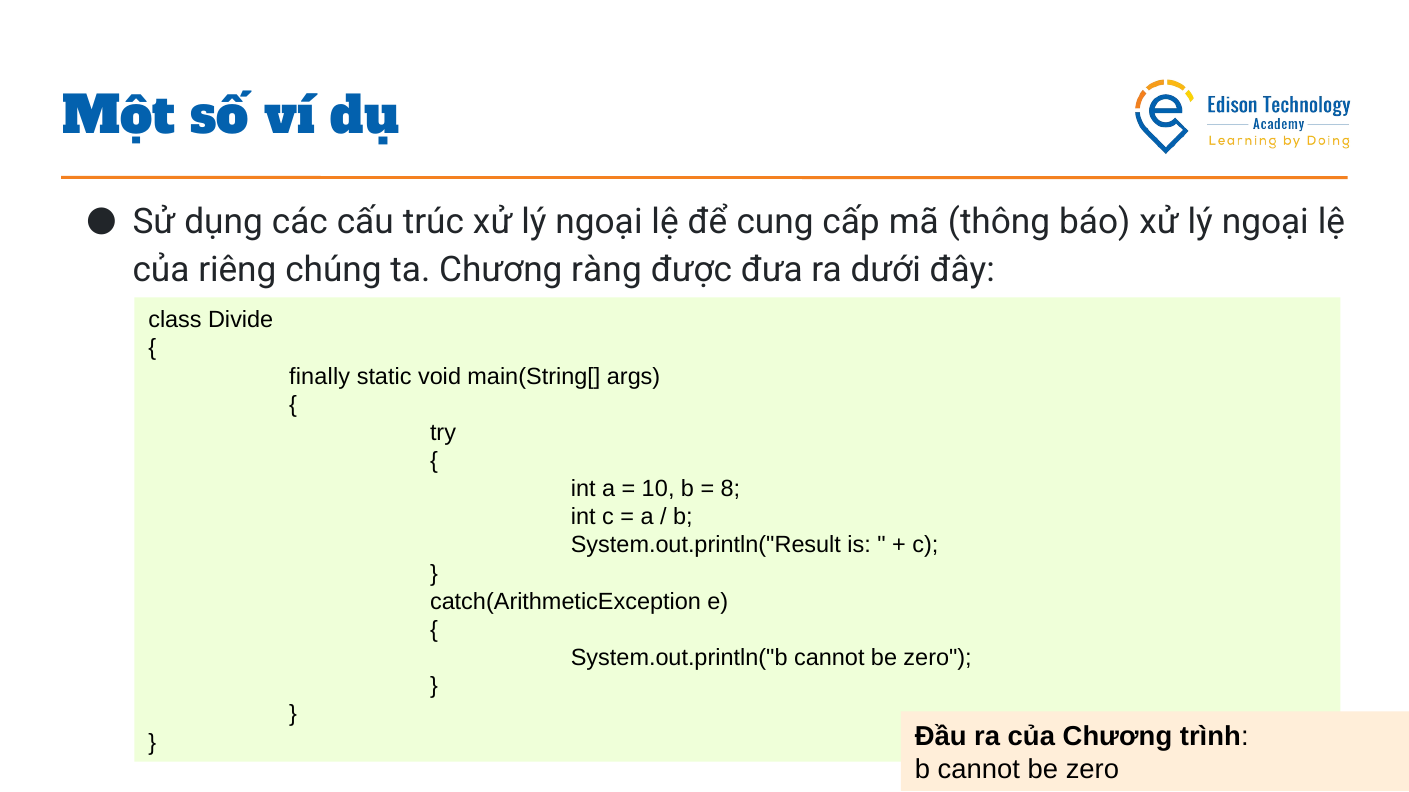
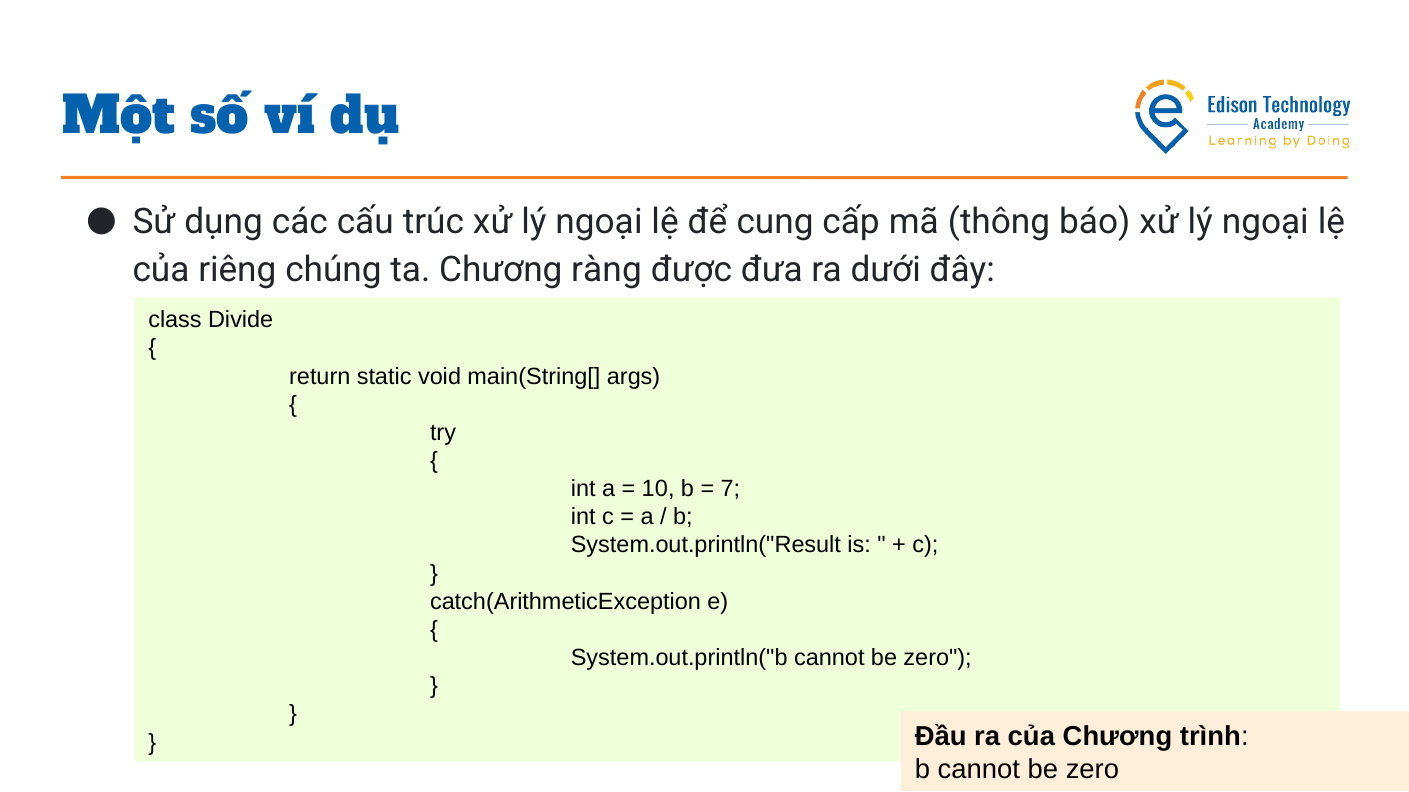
finally: finally -> return
8: 8 -> 7
